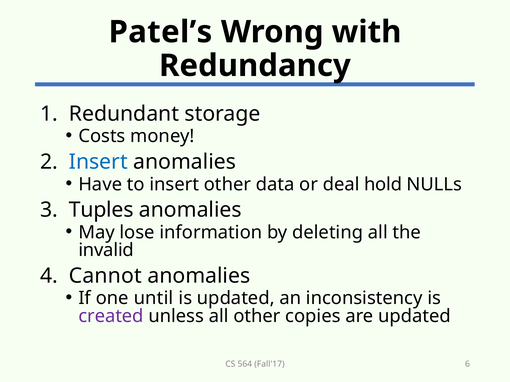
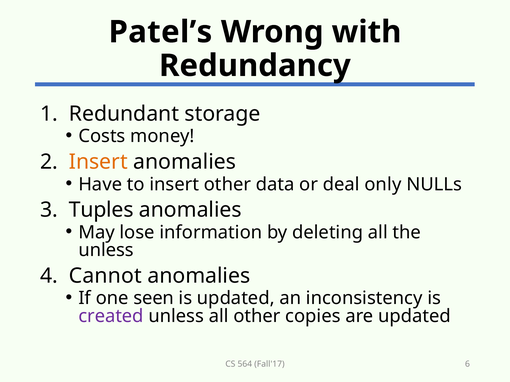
Insert at (98, 162) colour: blue -> orange
hold: hold -> only
invalid at (106, 251): invalid -> unless
until: until -> seen
